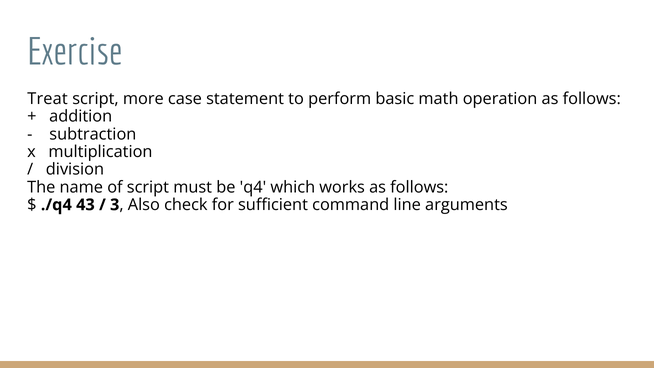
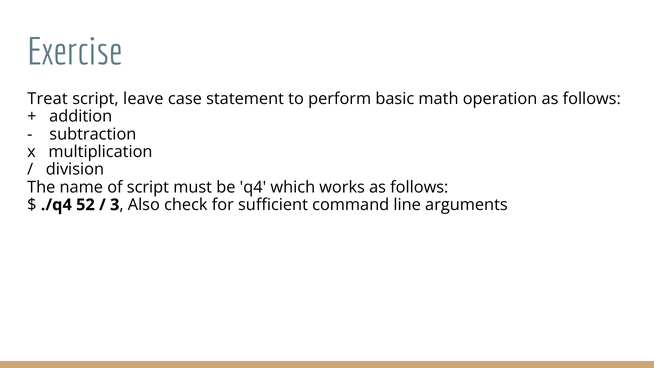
more: more -> leave
43: 43 -> 52
